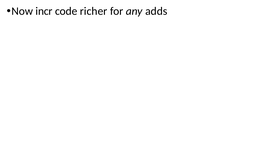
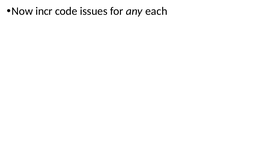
richer: richer -> issues
adds: adds -> each
